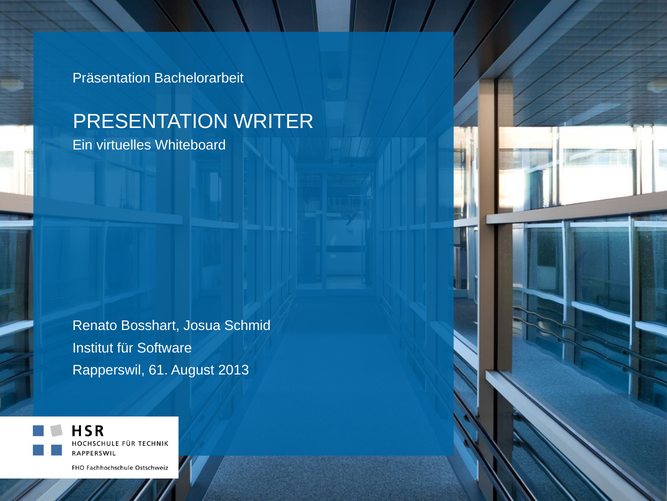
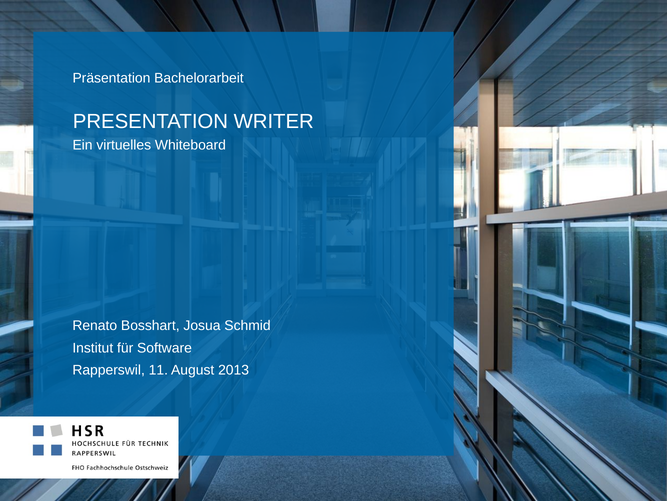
61: 61 -> 11
